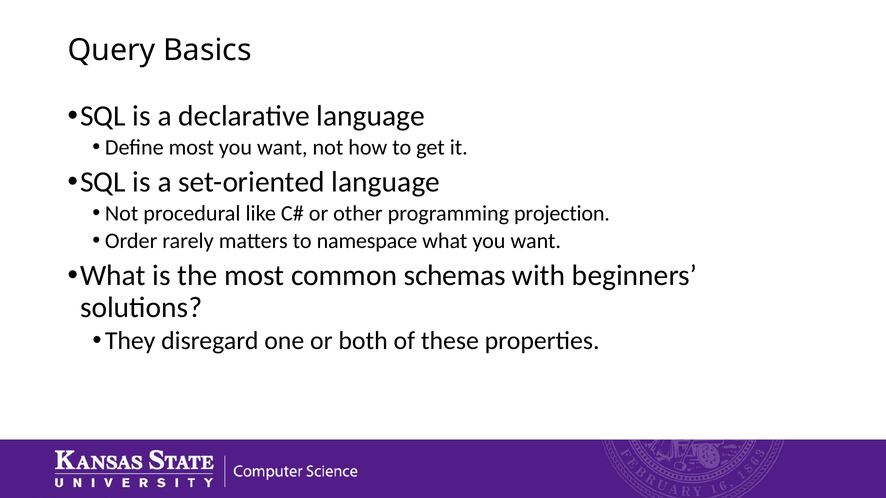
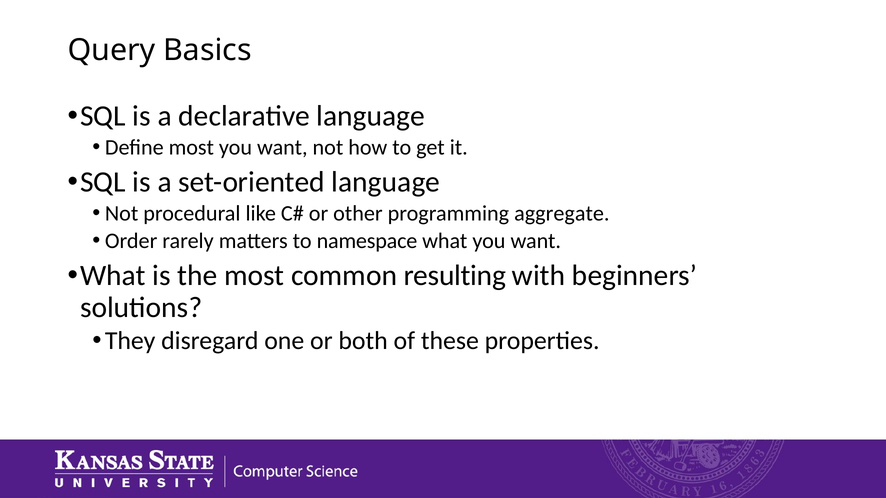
projection: projection -> aggregate
schemas: schemas -> resulting
